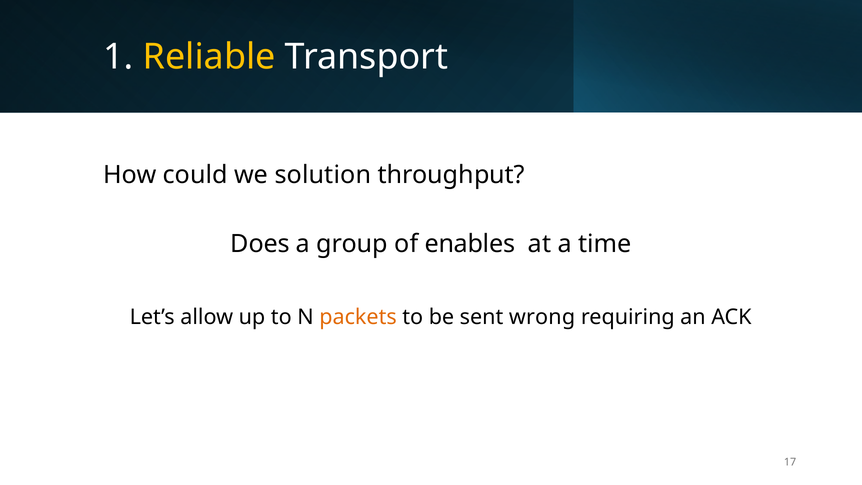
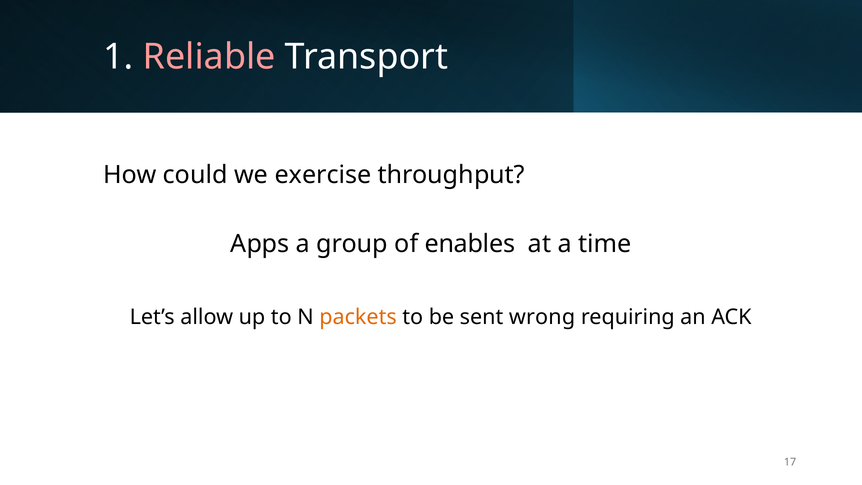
Reliable colour: yellow -> pink
solution: solution -> exercise
Does: Does -> Apps
